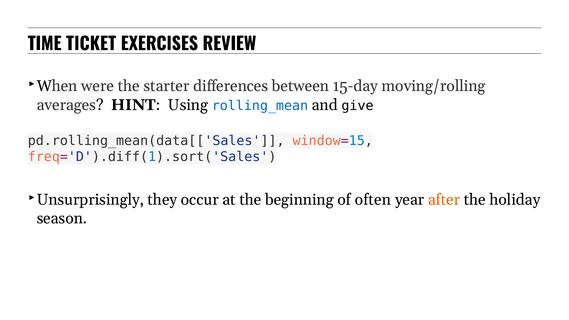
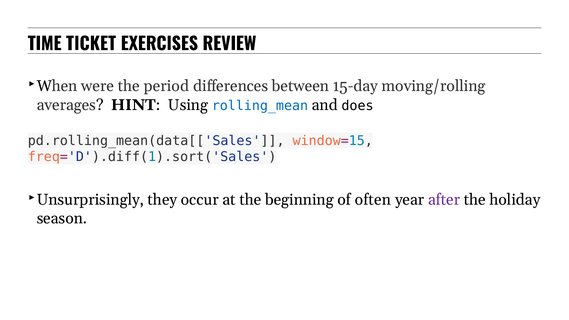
starter: starter -> period
give: give -> does
after colour: orange -> purple
